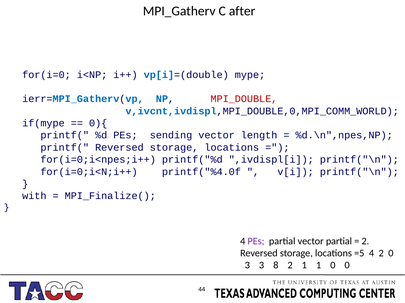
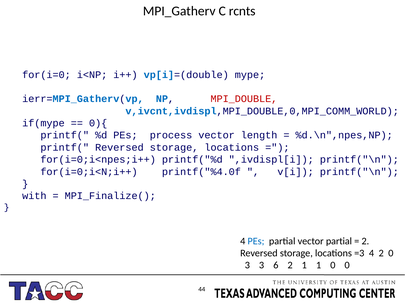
after: after -> rcnts
sending: sending -> process
PEs at (256, 242) colour: purple -> blue
=5: =5 -> =3
8: 8 -> 6
